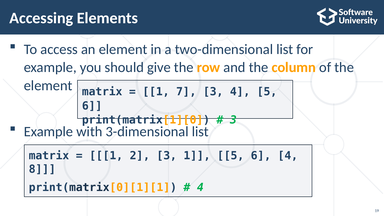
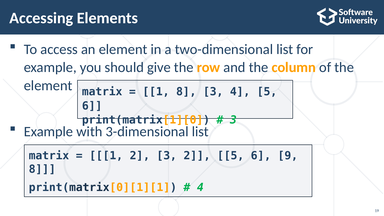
1 7: 7 -> 8
3 1: 1 -> 2
6 4: 4 -> 9
